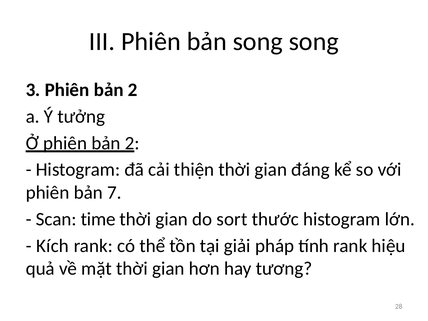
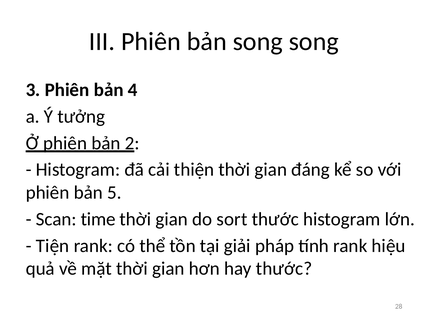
3 Phiên bản 2: 2 -> 4
7: 7 -> 5
Kích: Kích -> Tiện
hay tương: tương -> thước
